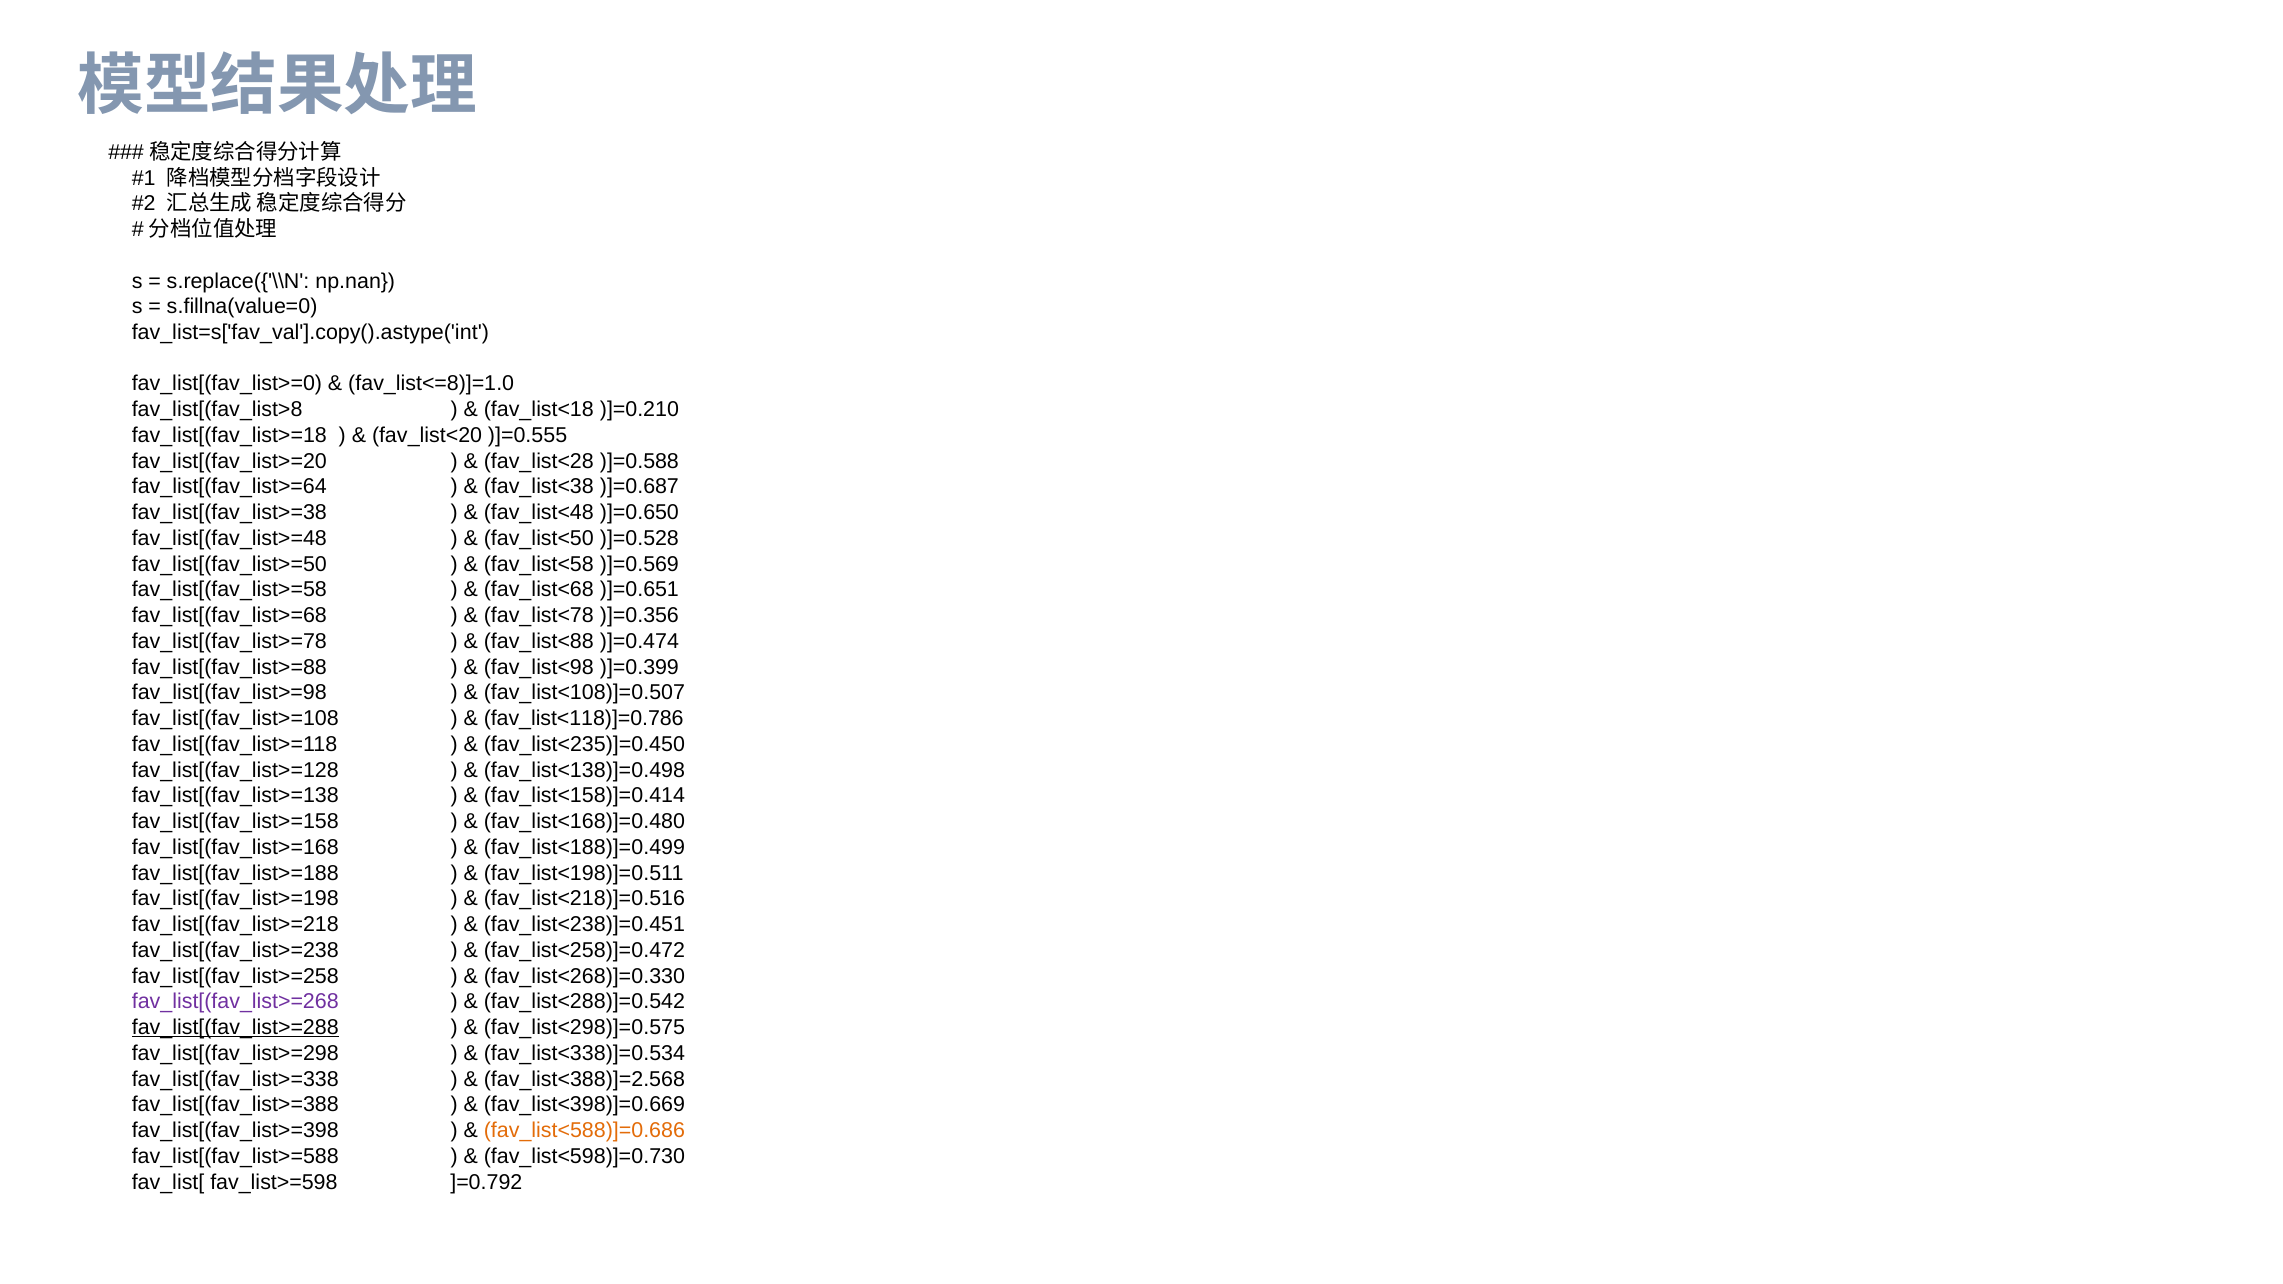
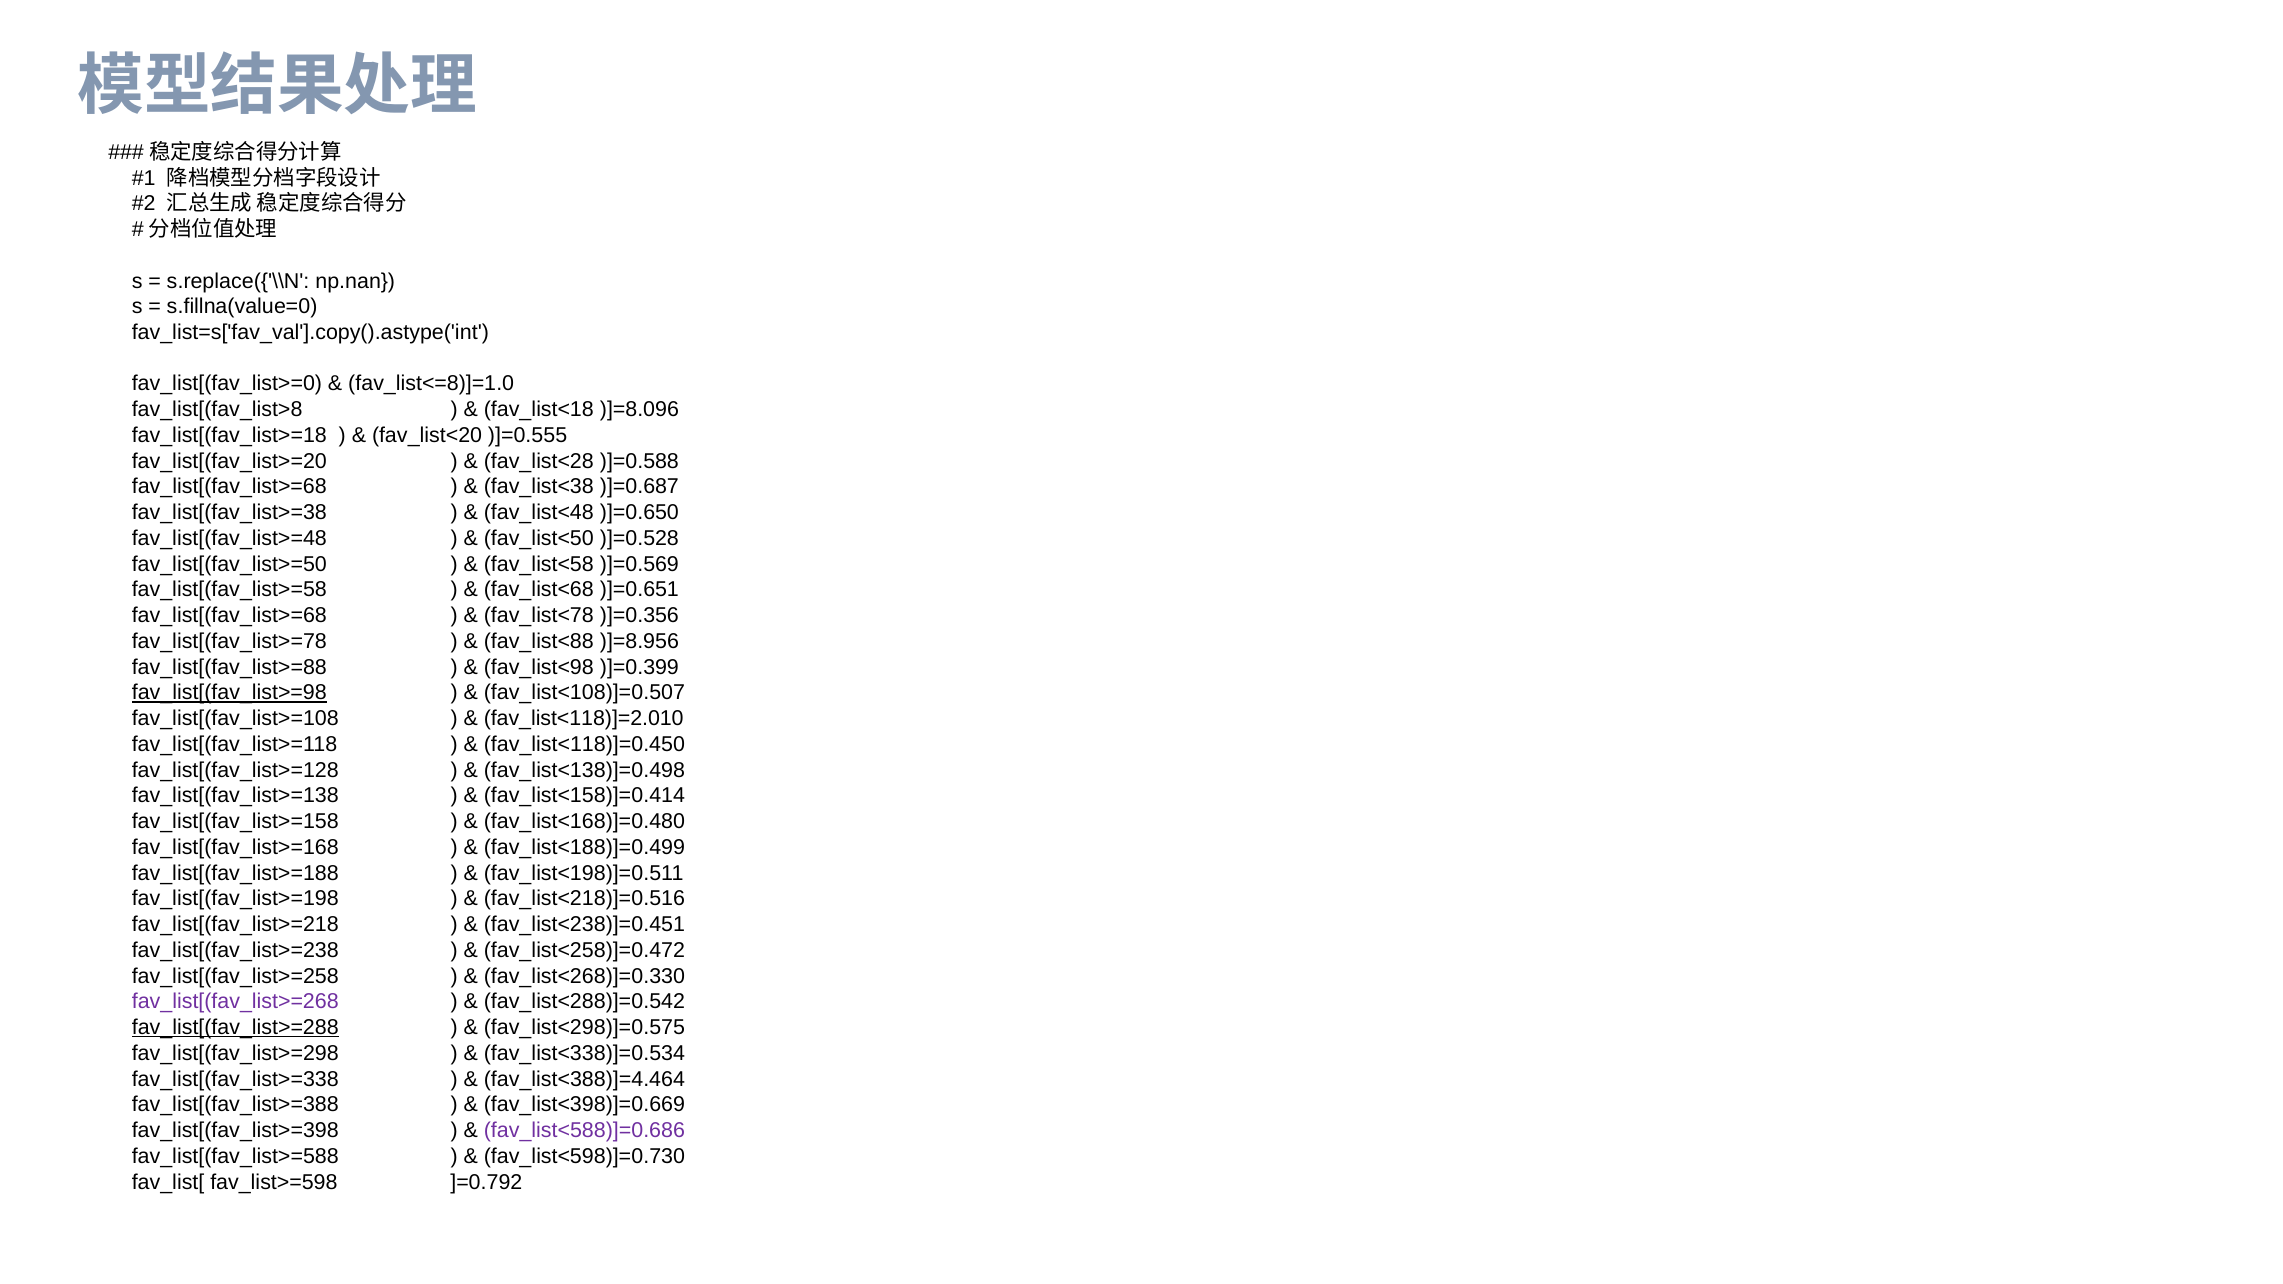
)]=0.210: )]=0.210 -> )]=8.096
fav_list[(fav_list>=64 at (229, 487): fav_list[(fav_list>=64 -> fav_list[(fav_list>=68
)]=0.474: )]=0.474 -> )]=8.956
fav_list[(fav_list>=98 underline: none -> present
fav_list<118)]=0.786: fav_list<118)]=0.786 -> fav_list<118)]=2.010
fav_list<235)]=0.450: fav_list<235)]=0.450 -> fav_list<118)]=0.450
fav_list<388)]=2.568: fav_list<388)]=2.568 -> fav_list<388)]=4.464
fav_list<588)]=0.686 colour: orange -> purple
